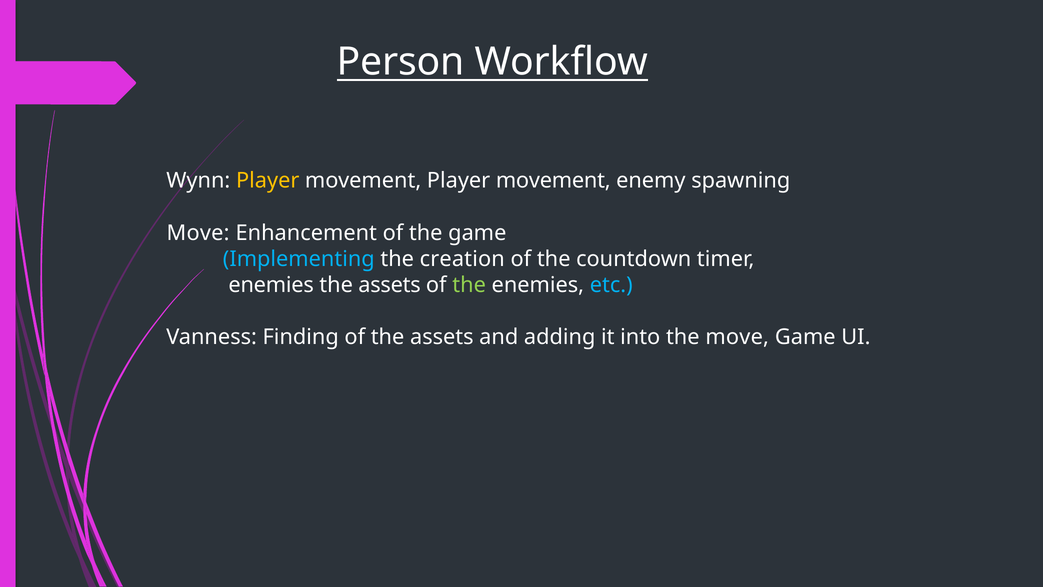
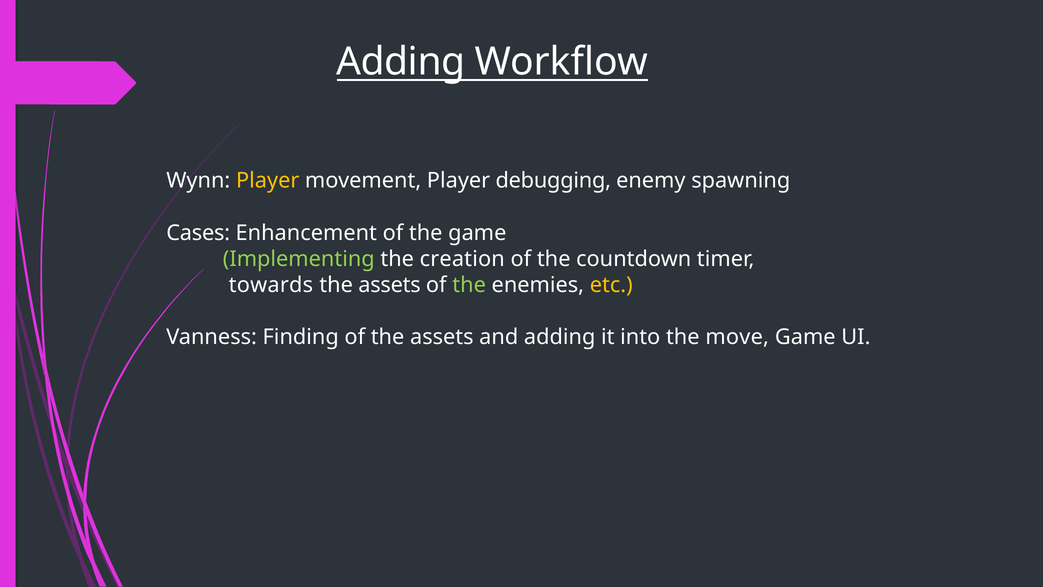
Person at (401, 62): Person -> Adding
movement Player movement: movement -> debugging
Move at (198, 233): Move -> Cases
Implementing colour: light blue -> light green
enemies at (271, 285): enemies -> towards
etc colour: light blue -> yellow
